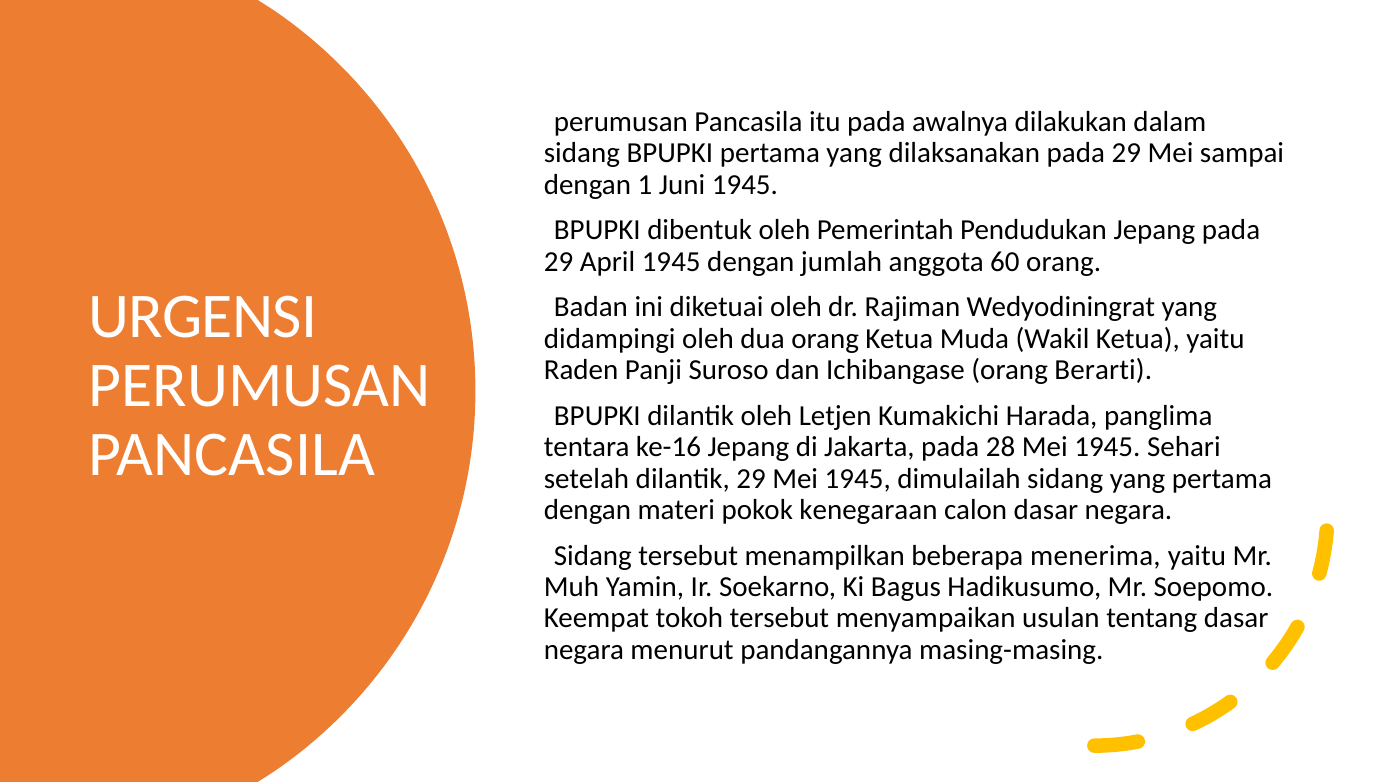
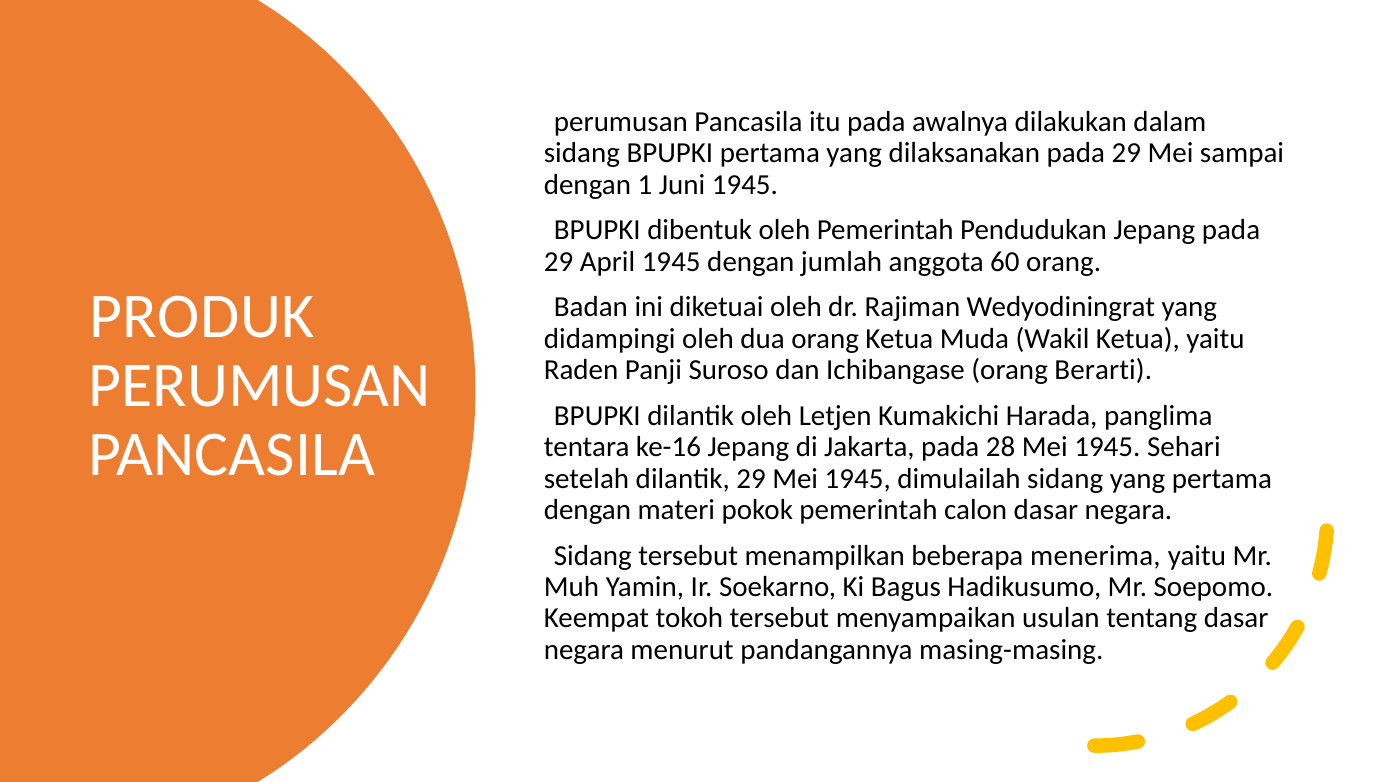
URGENSI: URGENSI -> PRODUK
pokok kenegaraan: kenegaraan -> pemerintah
